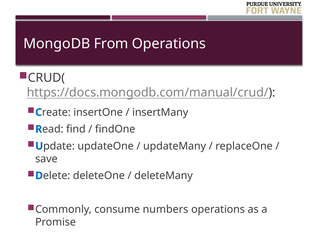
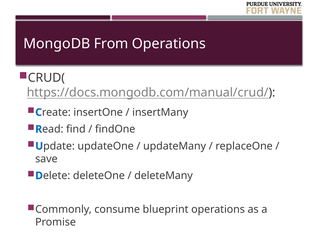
numbers: numbers -> blueprint
